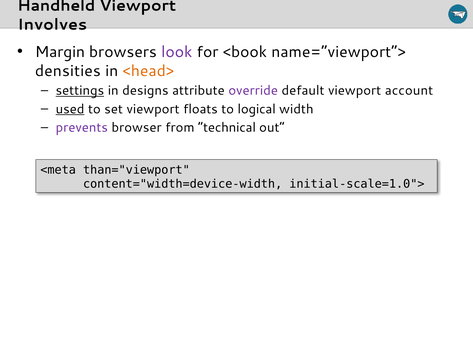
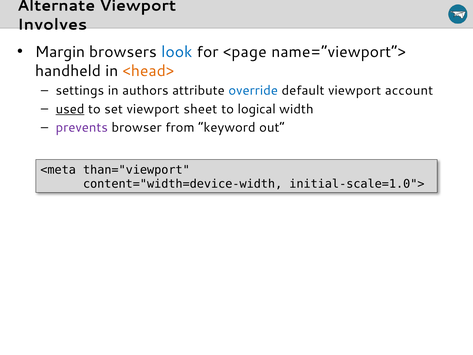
Handheld: Handheld -> Alternate
look colour: purple -> blue
<book: <book -> <page
densities: densities -> handheld
settings underline: present -> none
designs: designs -> authors
override colour: purple -> blue
floats: floats -> sheet
technical: technical -> keyword
